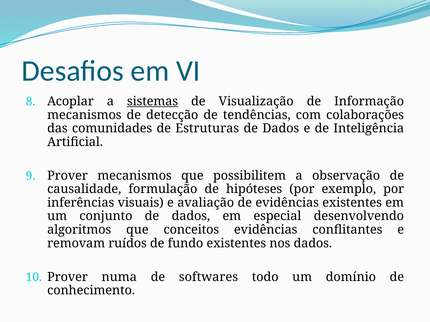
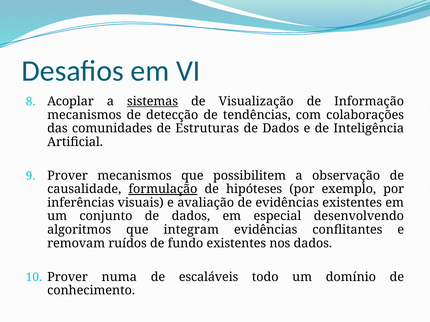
formulação underline: none -> present
conceitos: conceitos -> integram
softwares: softwares -> escaláveis
